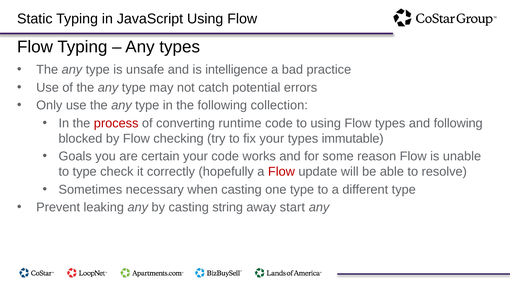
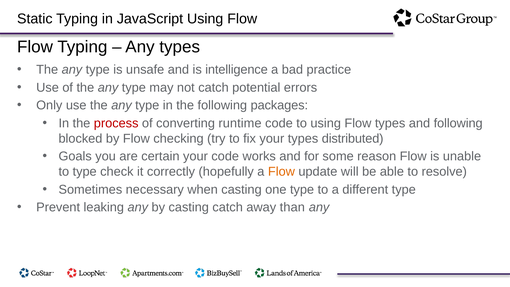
collection: collection -> packages
immutable: immutable -> distributed
Flow at (281, 172) colour: red -> orange
casting string: string -> catch
start: start -> than
